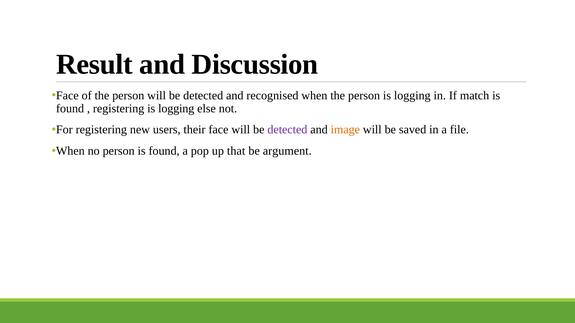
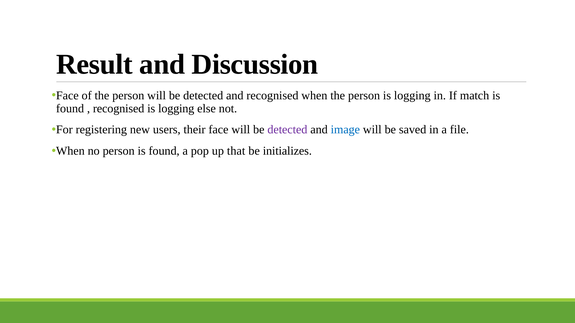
registering at (119, 109): registering -> recognised
image colour: orange -> blue
argument: argument -> initializes
